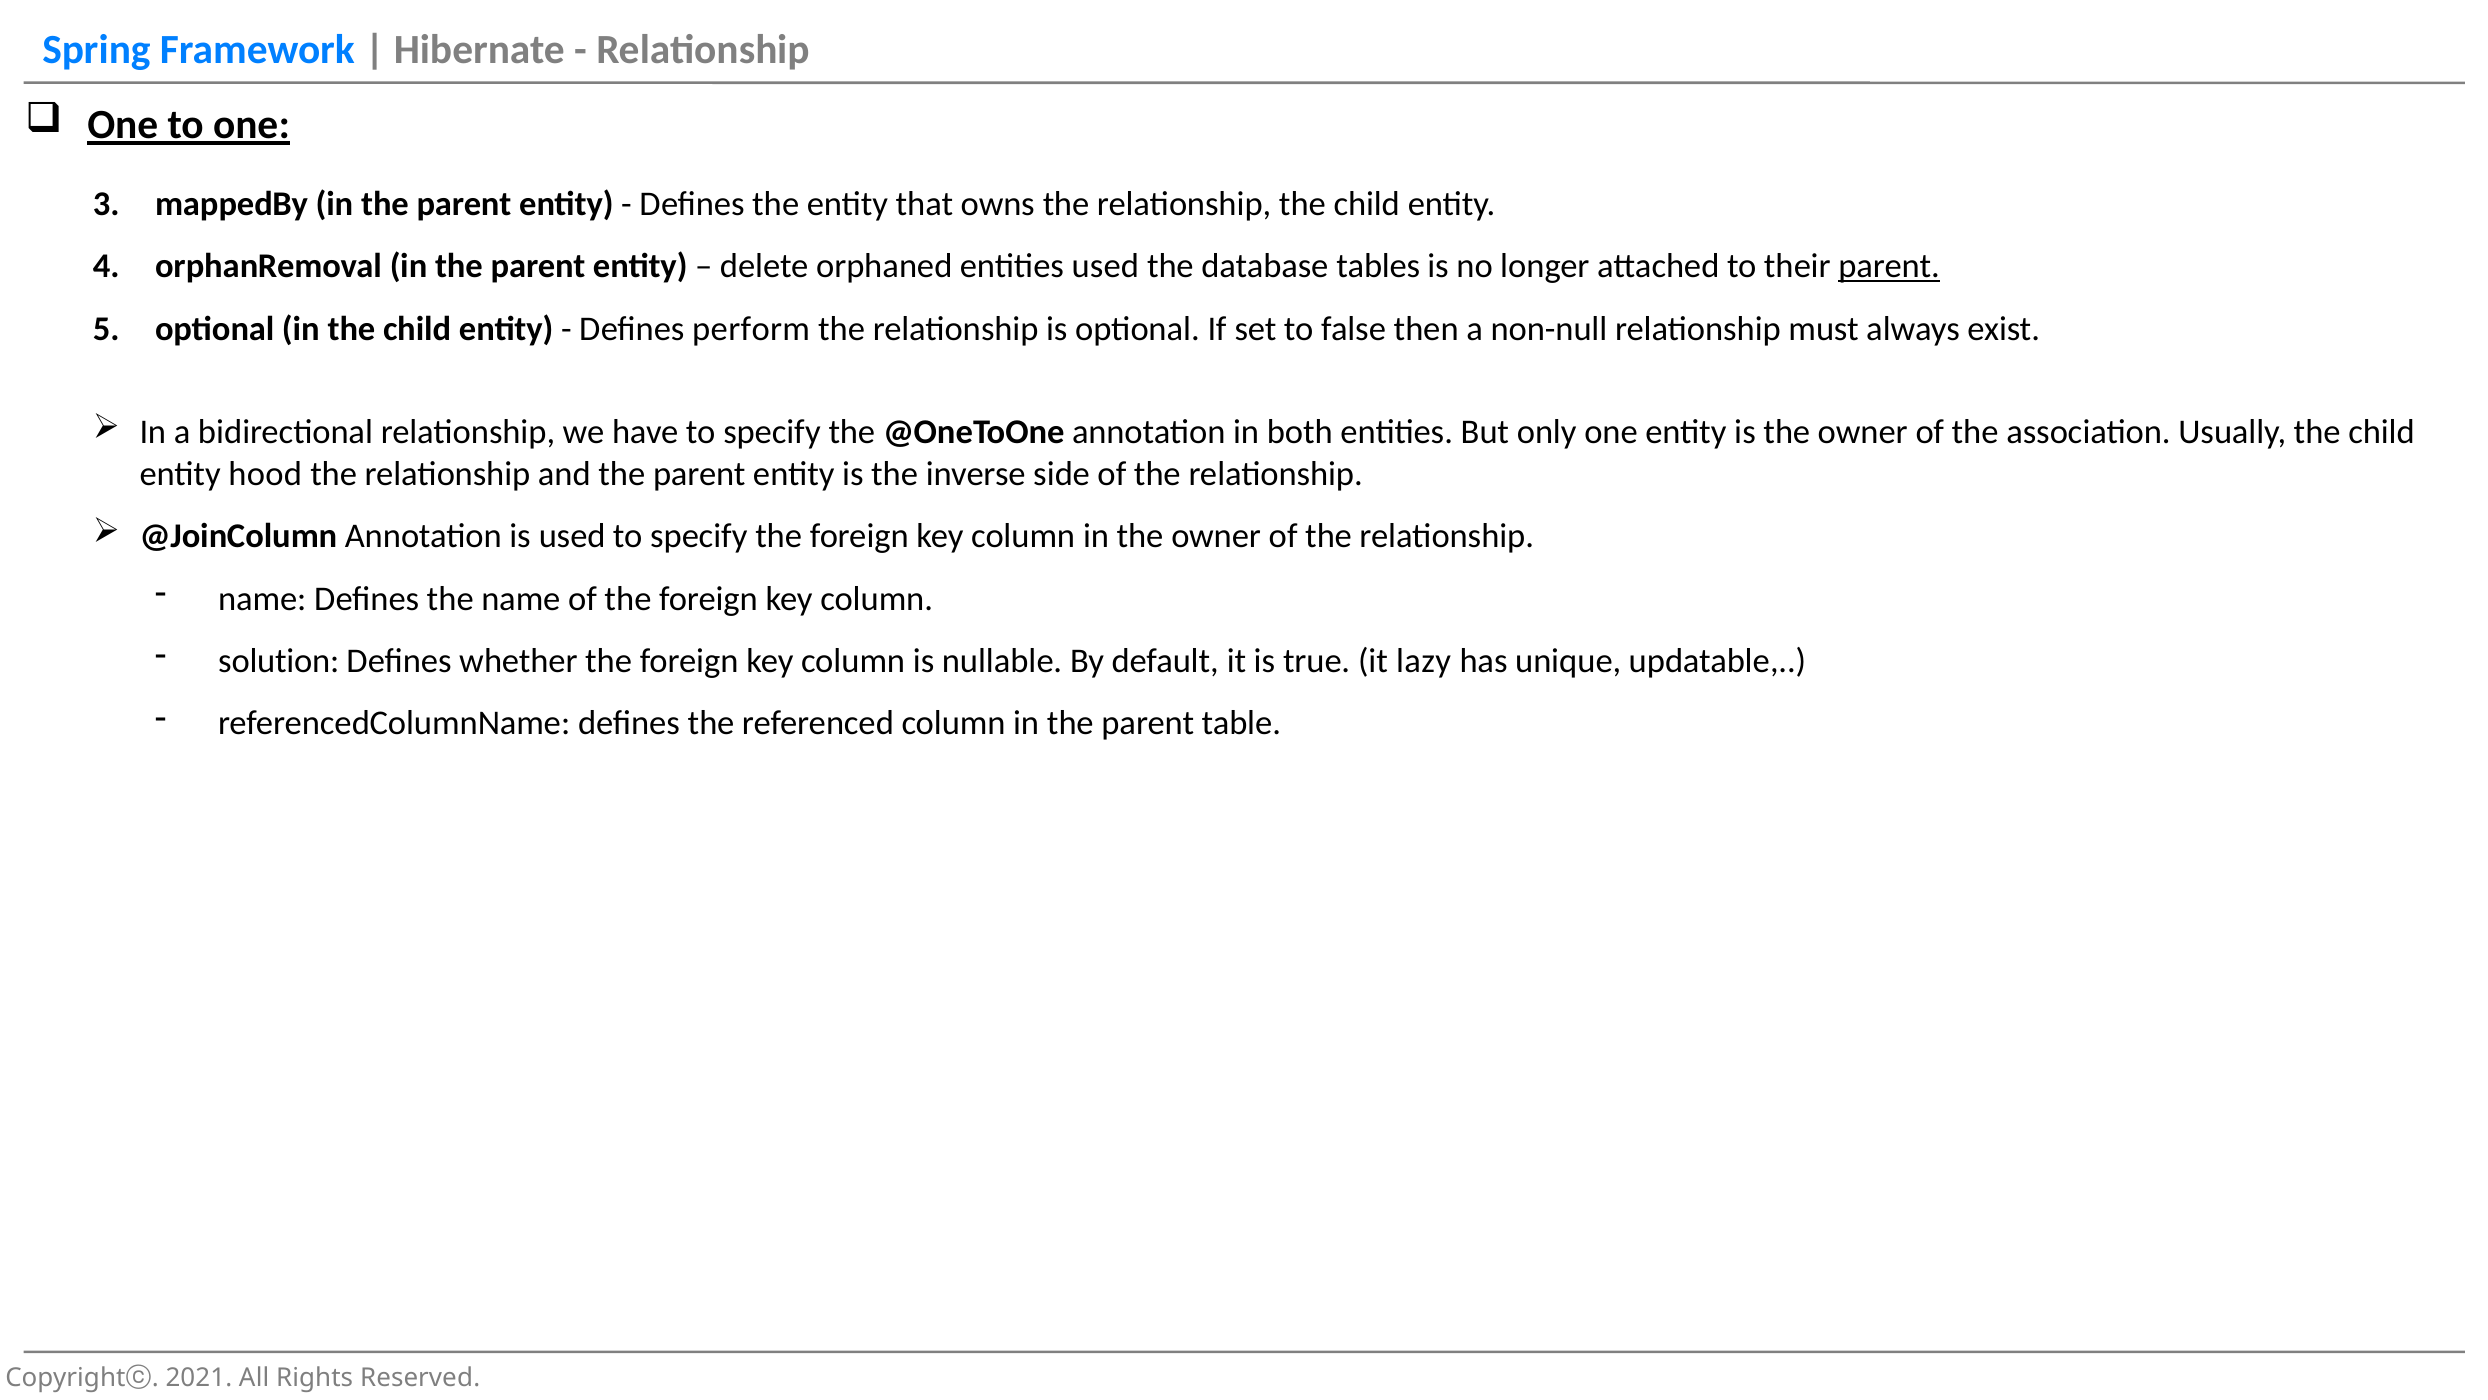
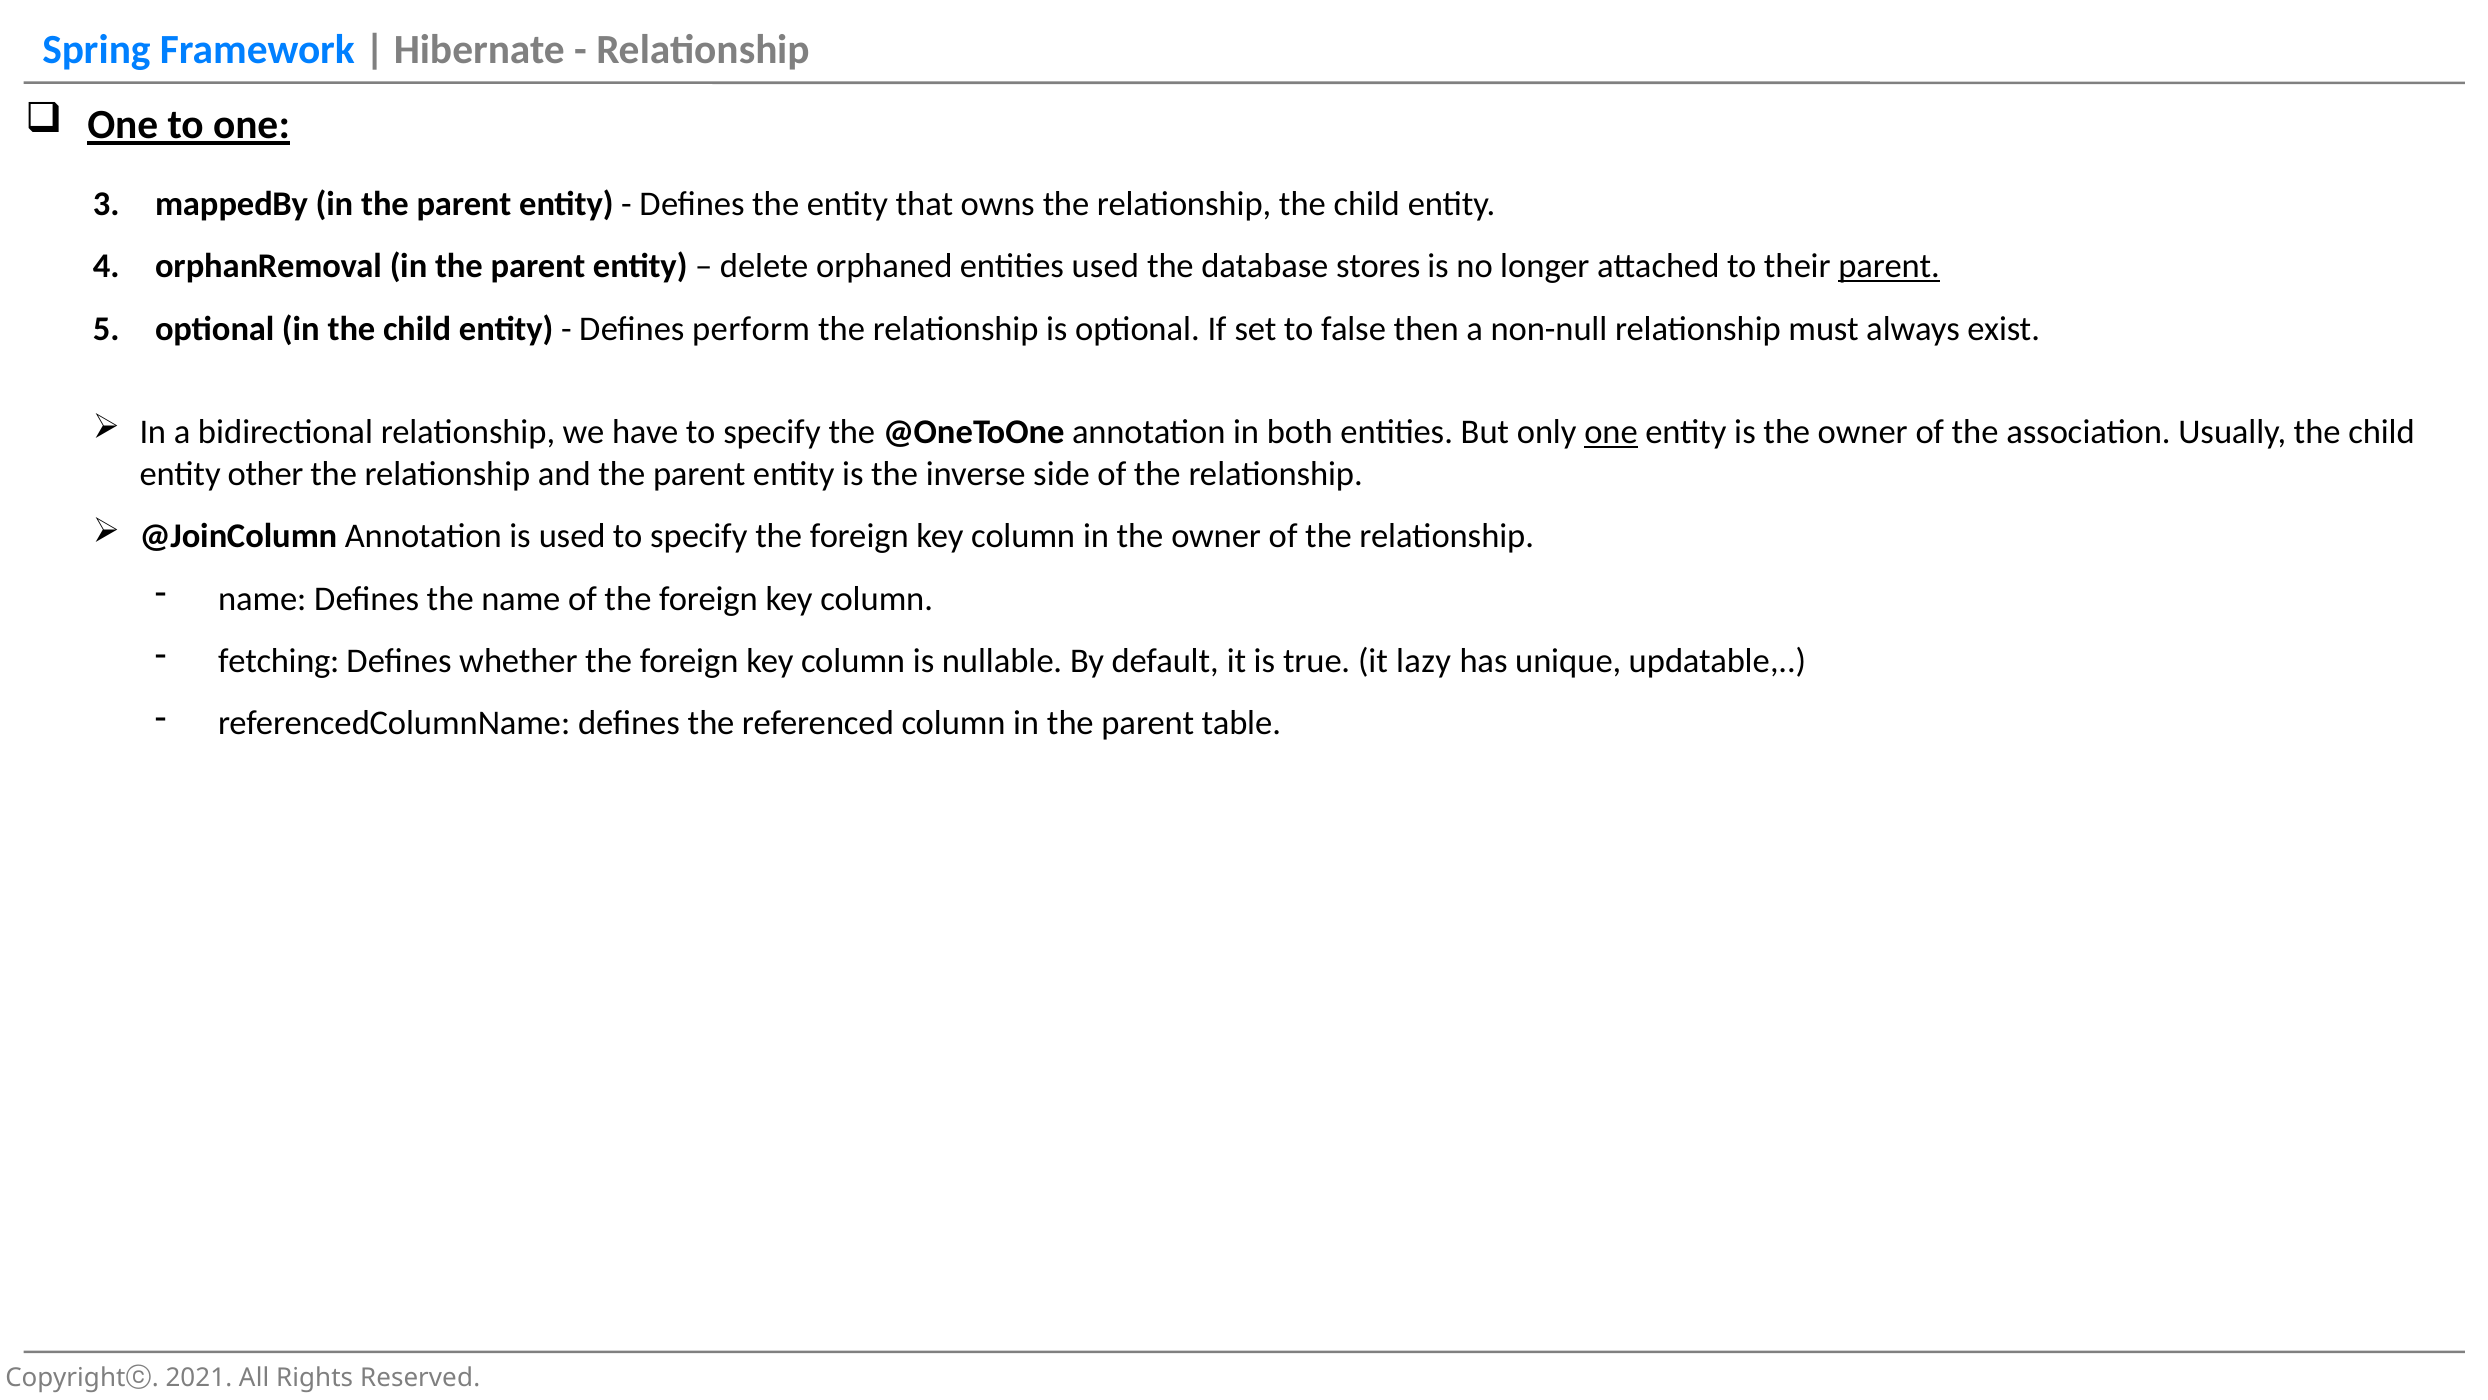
tables: tables -> stores
one at (1611, 432) underline: none -> present
hood: hood -> other
solution: solution -> fetching
